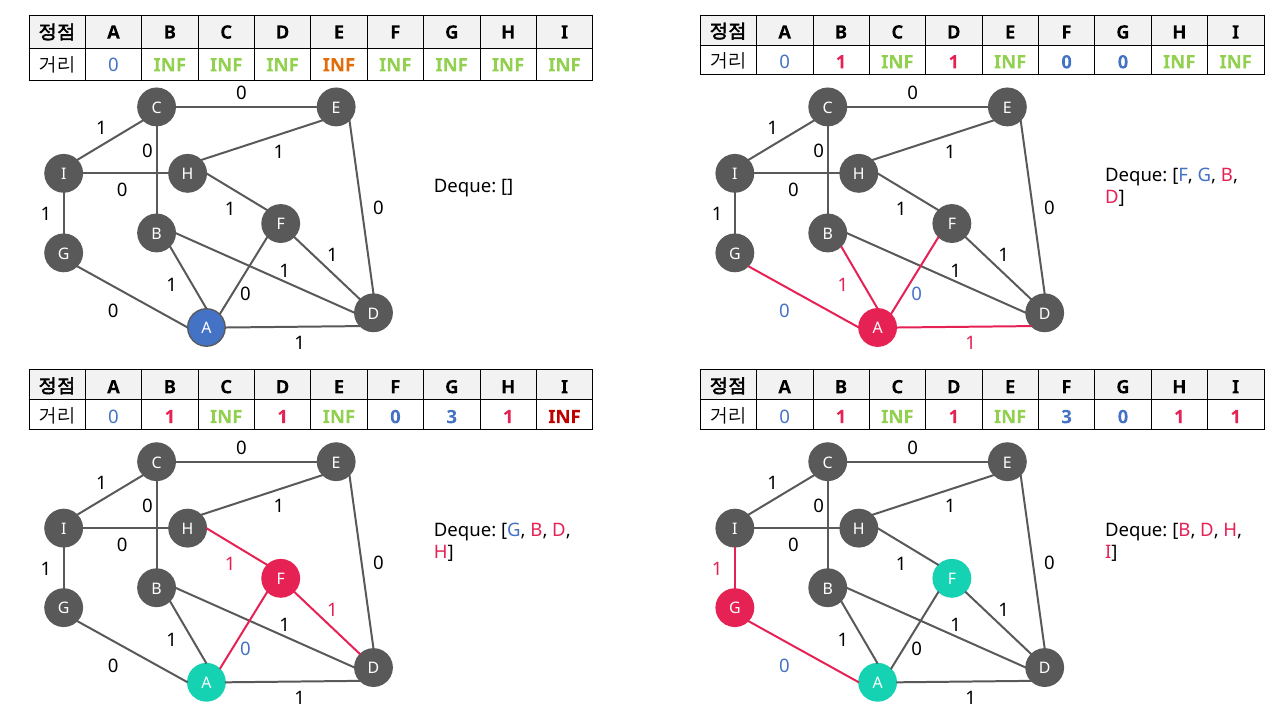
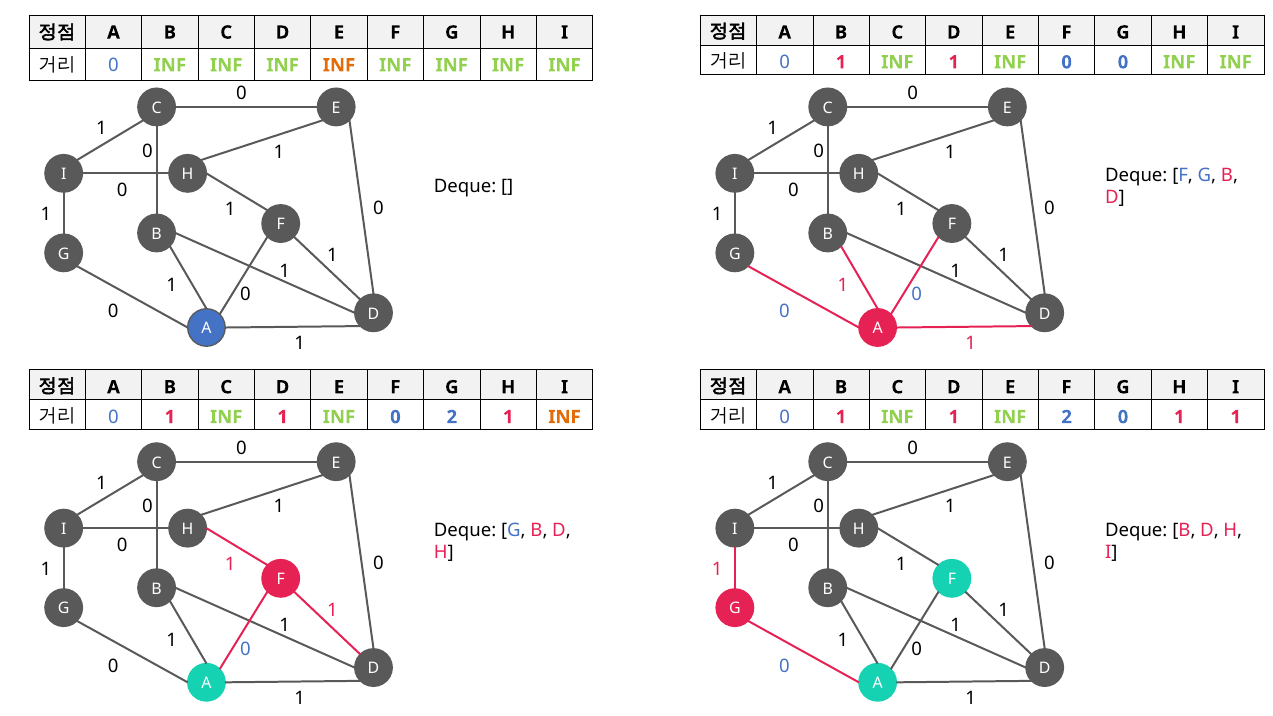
0 3: 3 -> 2
INF at (565, 417) colour: red -> orange
INF 3: 3 -> 2
